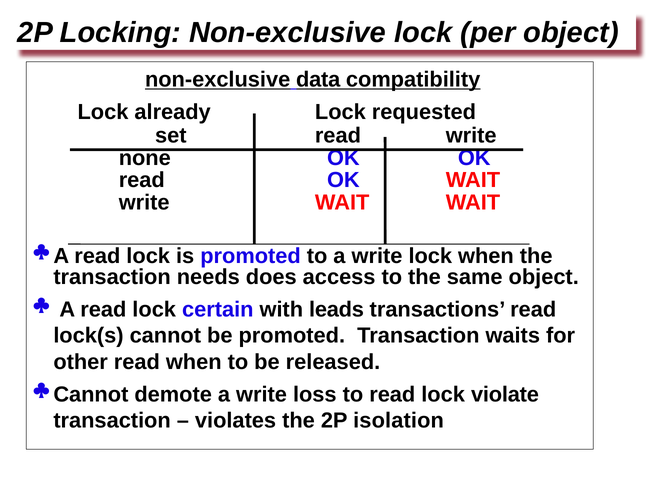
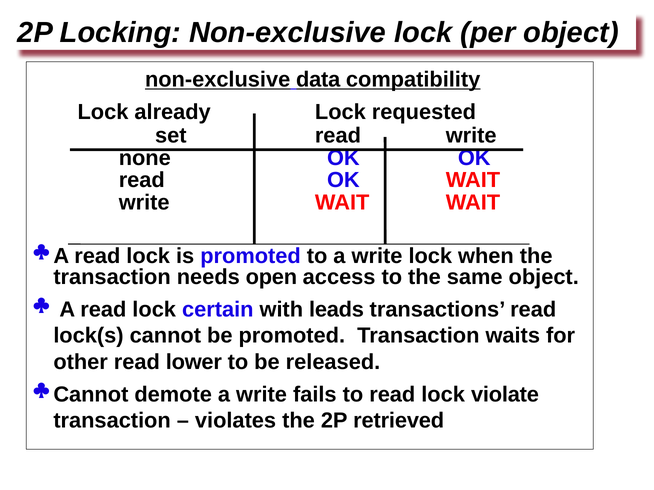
does: does -> open
read when: when -> lower
loss: loss -> fails
isolation: isolation -> retrieved
